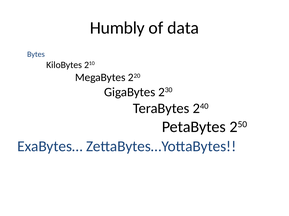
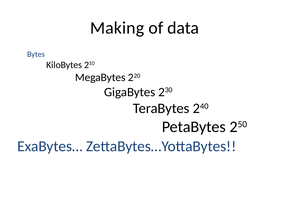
Humbly: Humbly -> Making
